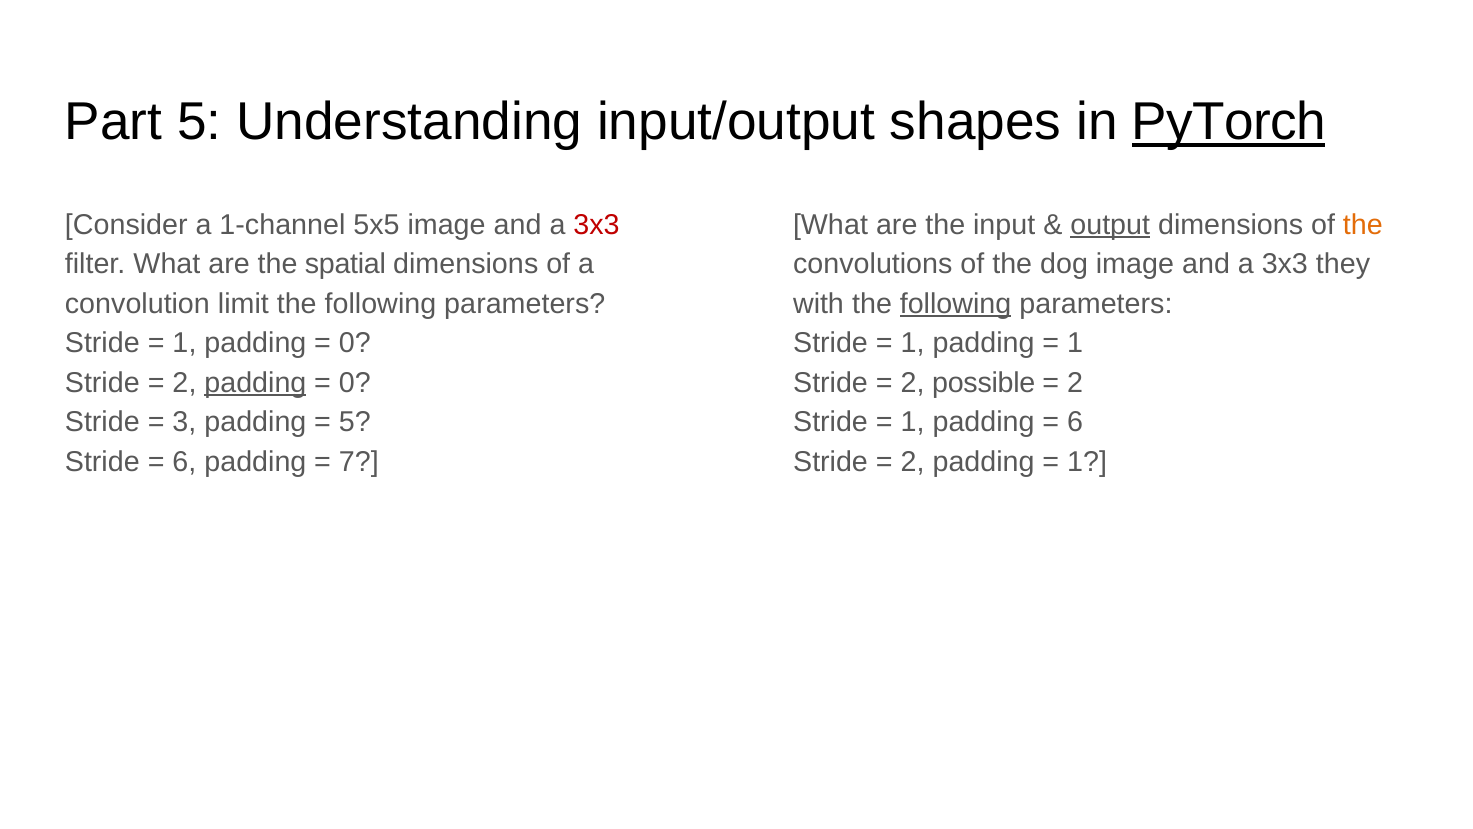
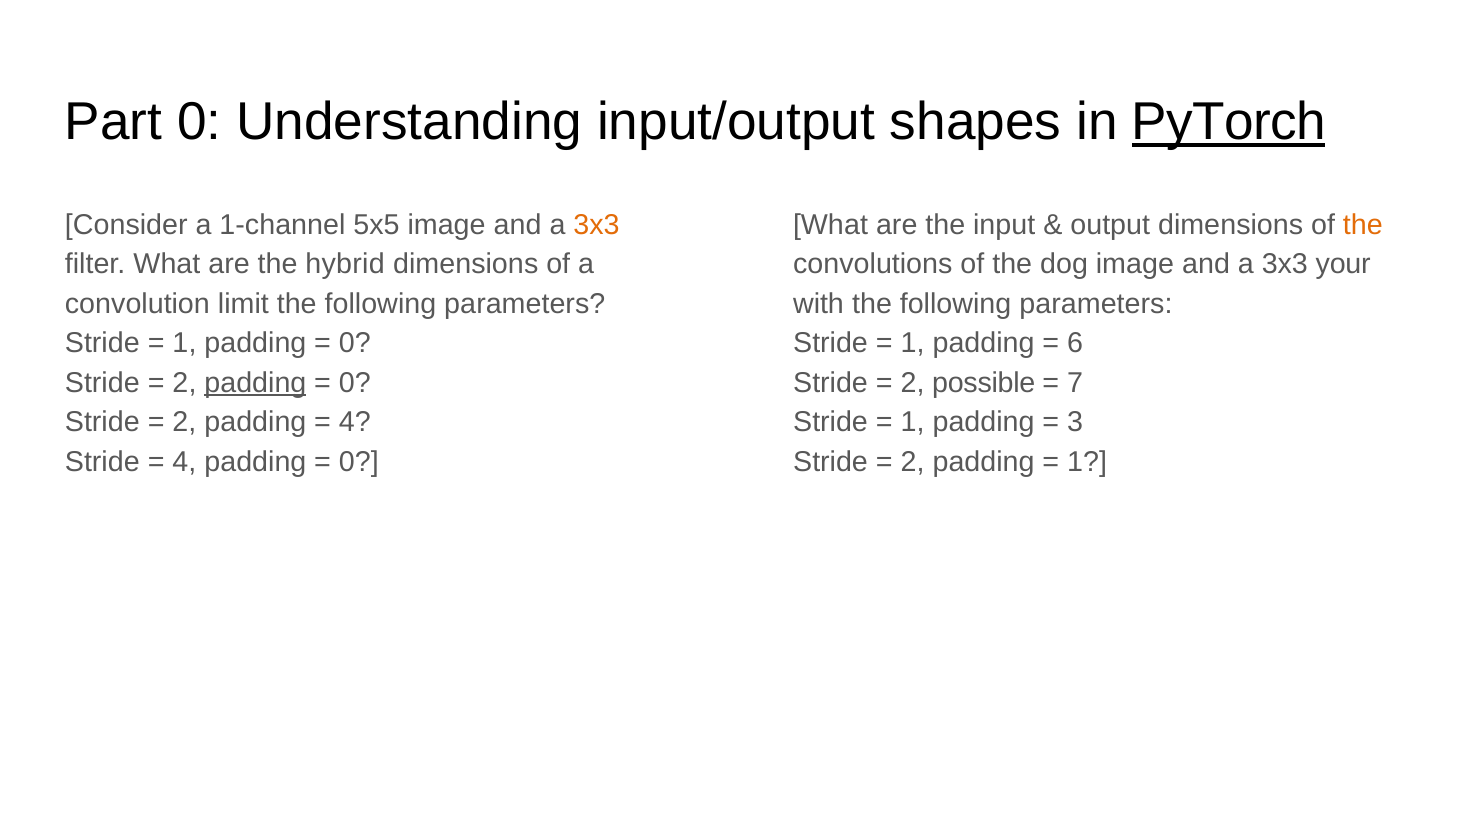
Part 5: 5 -> 0
3x3 at (597, 225) colour: red -> orange
output underline: present -> none
spatial: spatial -> hybrid
they: they -> your
following at (956, 304) underline: present -> none
1 at (1075, 343): 1 -> 6
2 at (1075, 383): 2 -> 7
3 at (184, 422): 3 -> 2
5 at (355, 422): 5 -> 4
6 at (1075, 422): 6 -> 3
6 at (184, 462): 6 -> 4
7 at (359, 462): 7 -> 0
